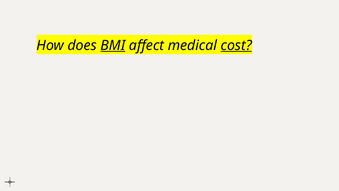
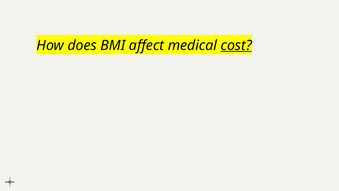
BMI underline: present -> none
